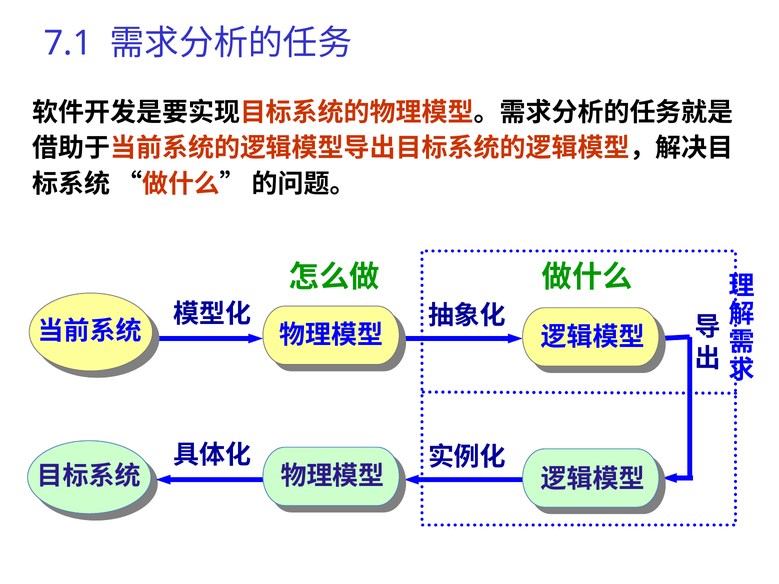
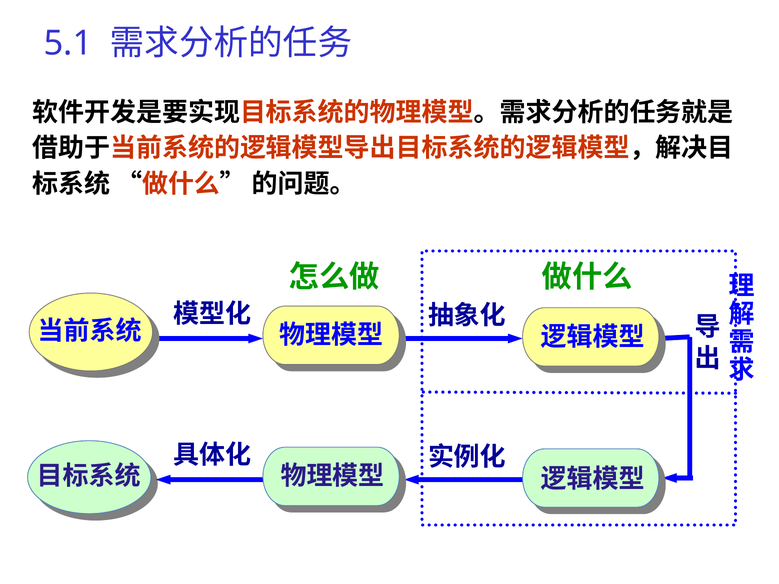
7.1: 7.1 -> 5.1
